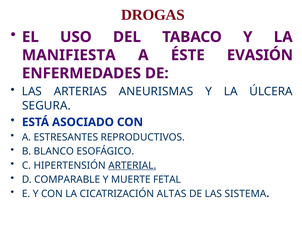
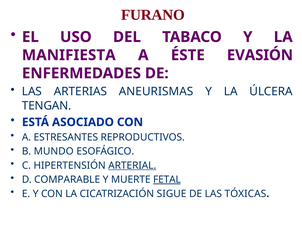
DROGAS: DROGAS -> FURANO
SEGURA: SEGURA -> TENGAN
BLANCO: BLANCO -> MUNDO
FETAL underline: none -> present
ALTAS: ALTAS -> SIGUE
SISTEMA: SISTEMA -> TÓXICAS
